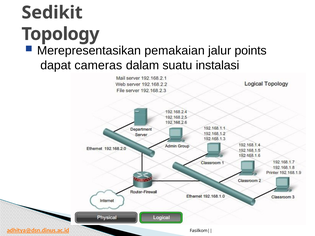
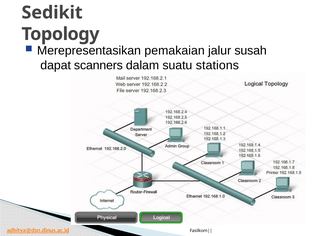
points: points -> susah
cameras: cameras -> scanners
instalasi: instalasi -> stations
